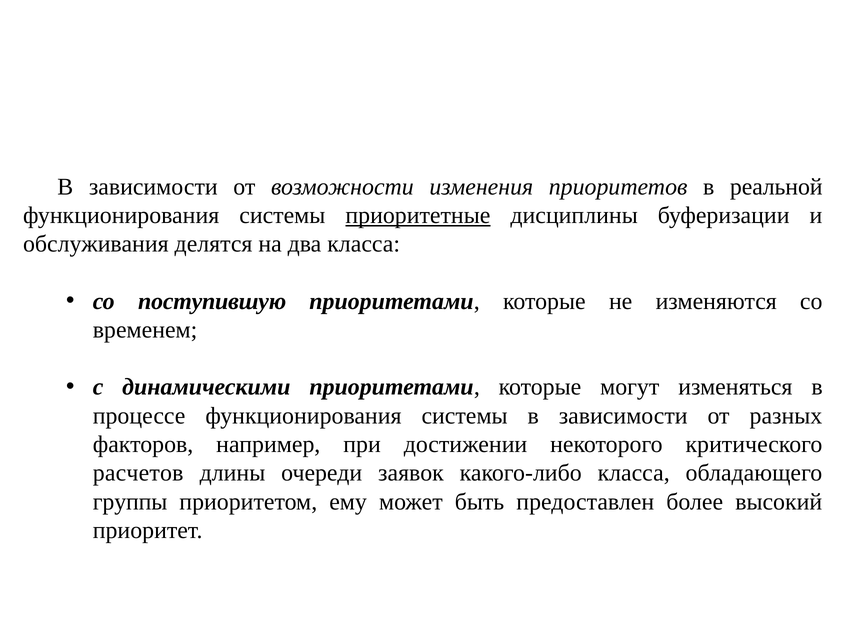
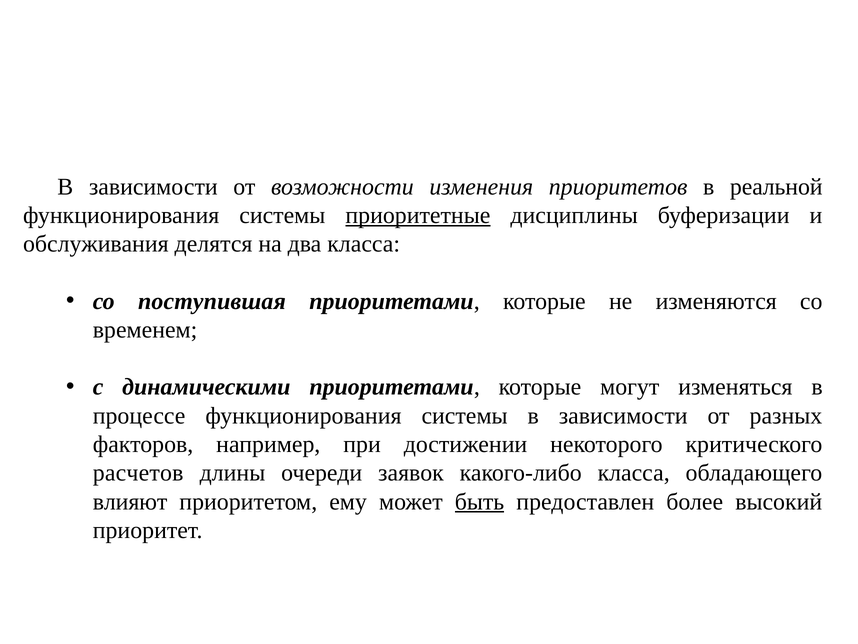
поступившую: поступившую -> поступившая
группы: группы -> влияют
быть underline: none -> present
